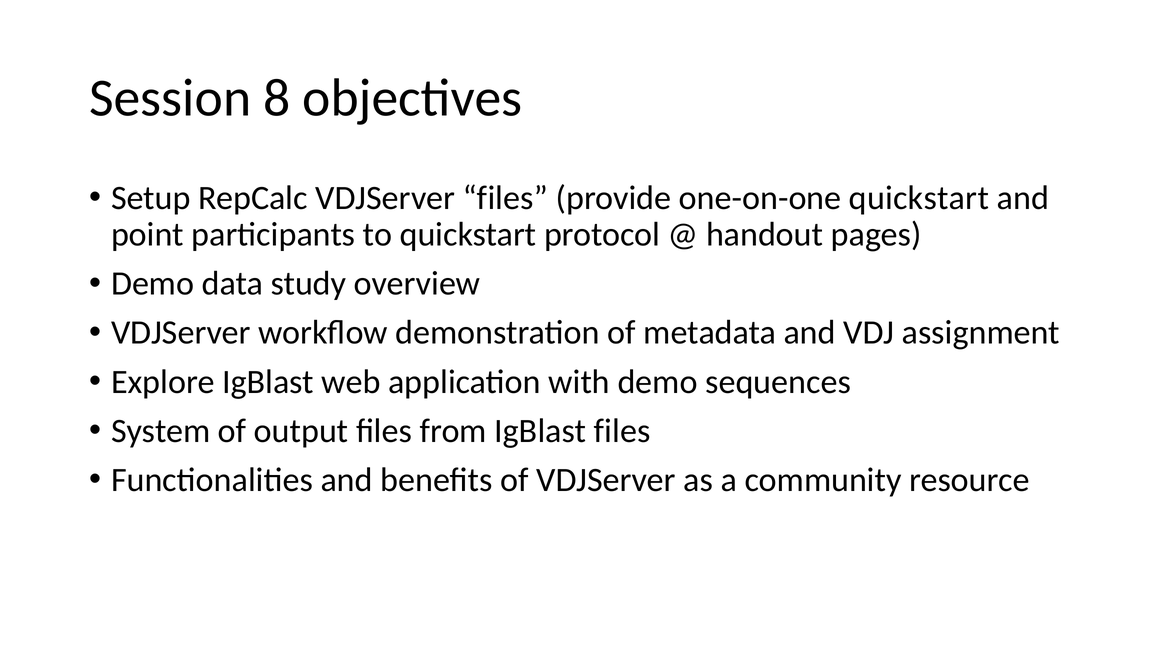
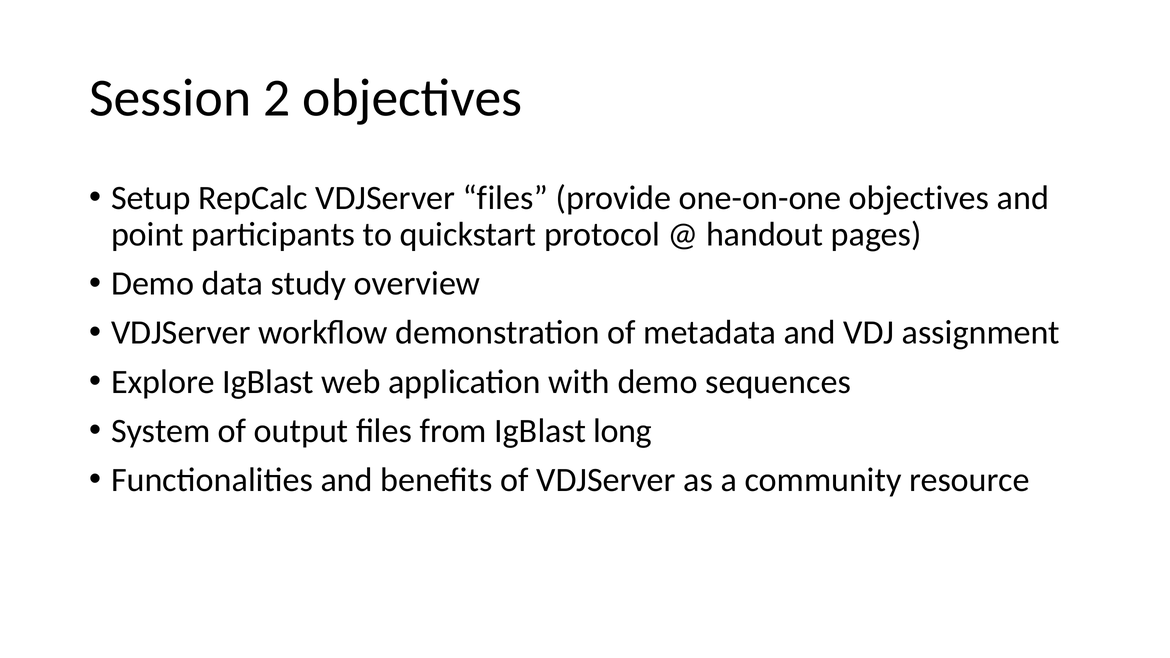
8: 8 -> 2
one-on-one quickstart: quickstart -> objectives
IgBlast files: files -> long
